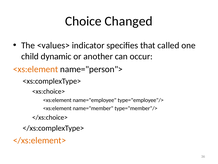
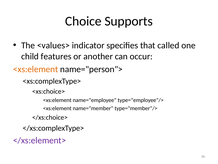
Changed: Changed -> Supports
dynamic: dynamic -> features
</xs:element> colour: orange -> purple
